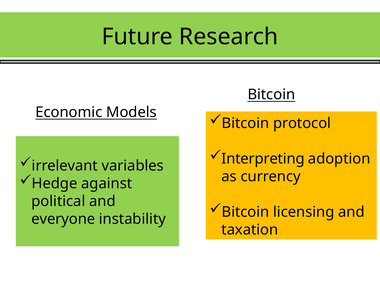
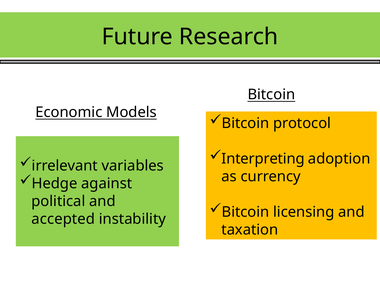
everyone: everyone -> accepted
